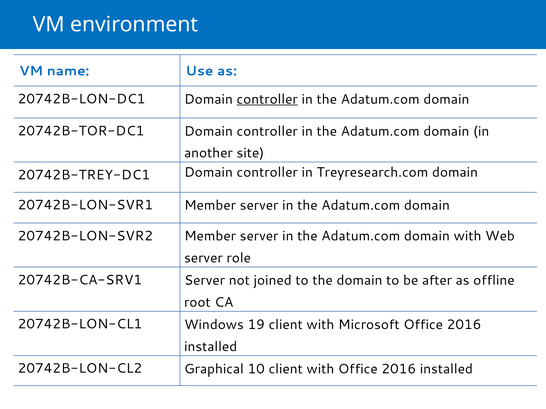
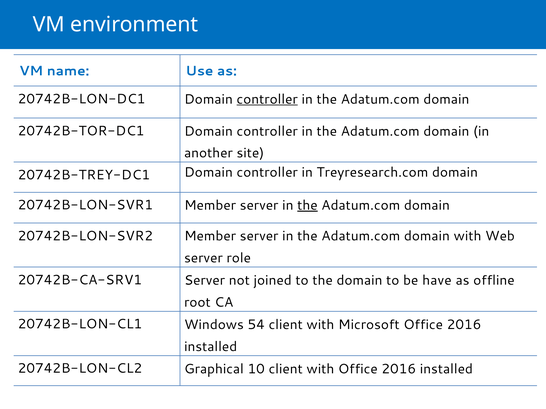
the at (307, 206) underline: none -> present
after: after -> have
19: 19 -> 54
